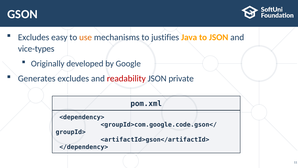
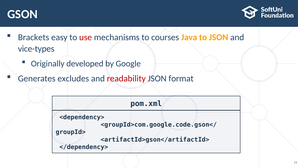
Excludes at (34, 37): Excludes -> Brackets
use colour: orange -> red
justifies: justifies -> courses
private: private -> format
